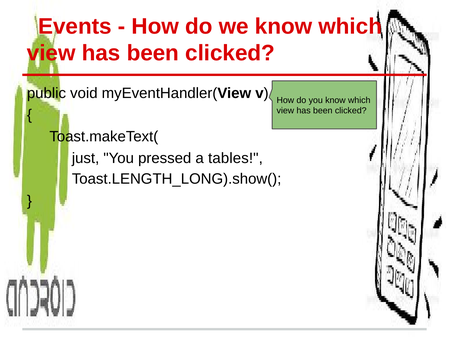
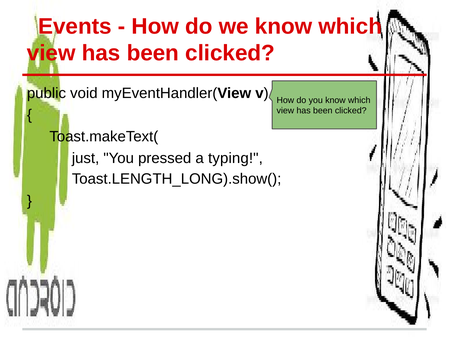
tables: tables -> typing
